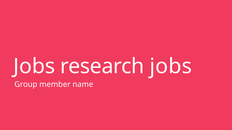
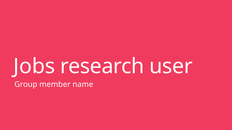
research jobs: jobs -> user
